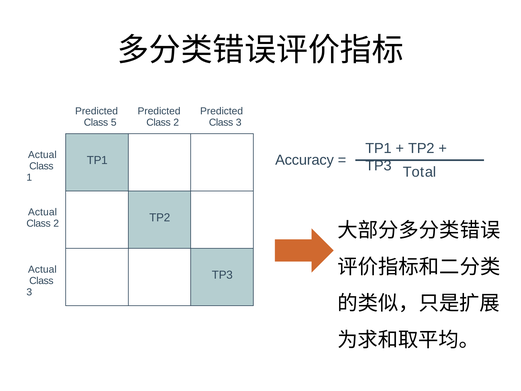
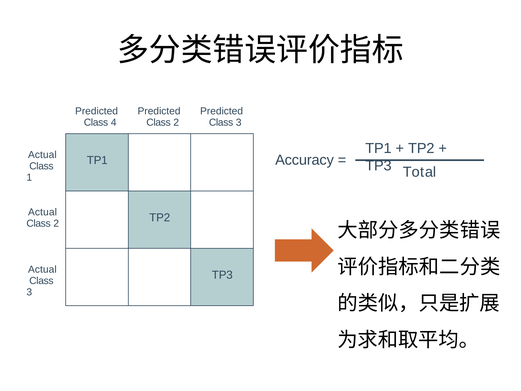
5: 5 -> 4
